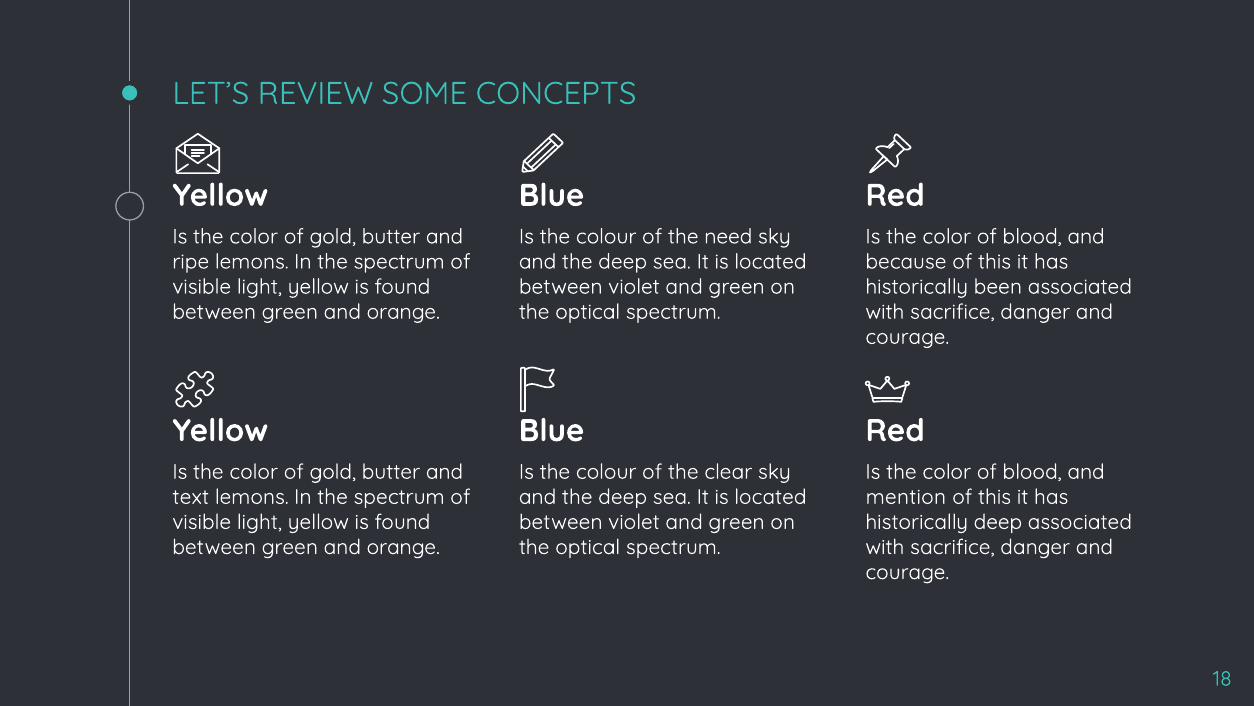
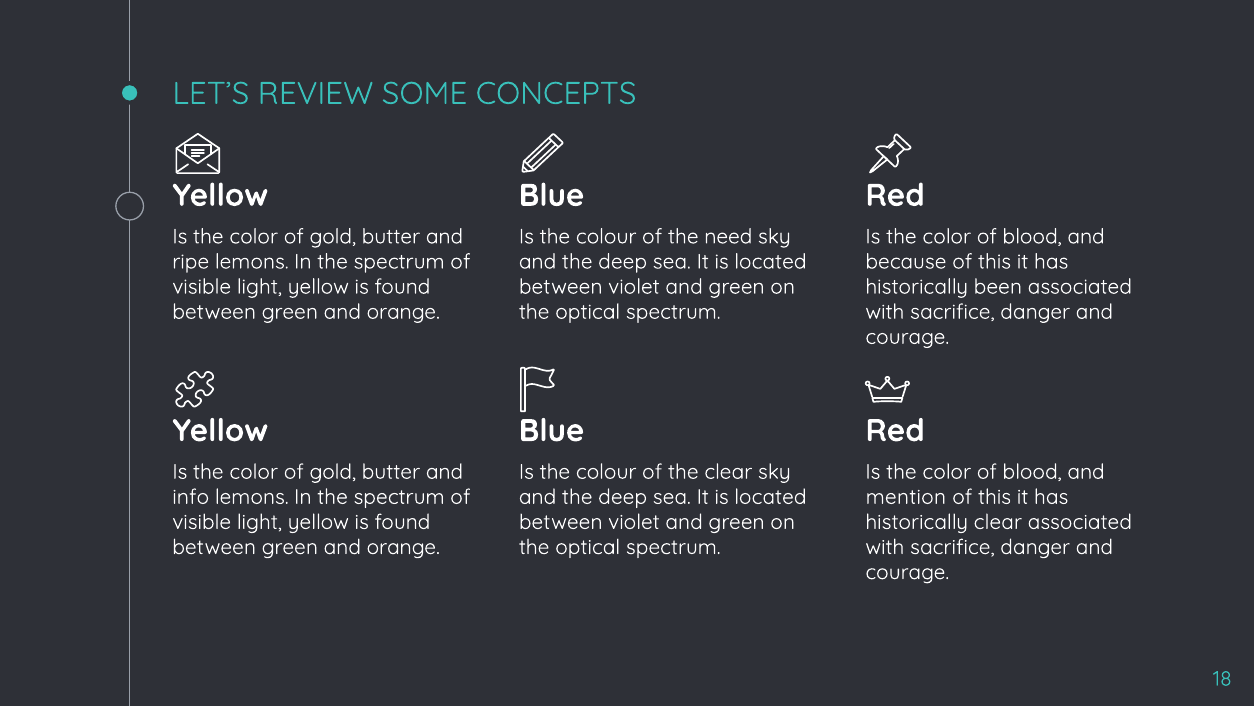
text: text -> info
historically deep: deep -> clear
